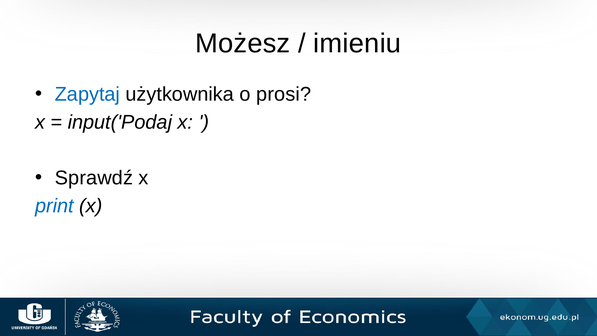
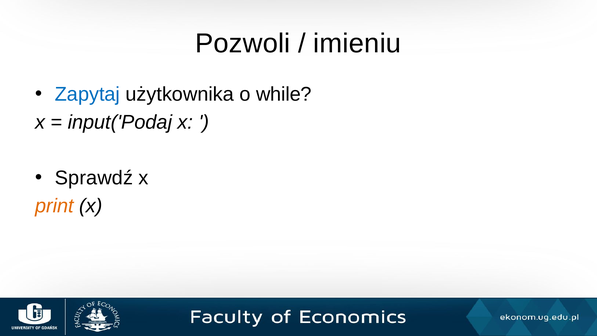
Możesz: Możesz -> Pozwoli
prosi: prosi -> while
print colour: blue -> orange
